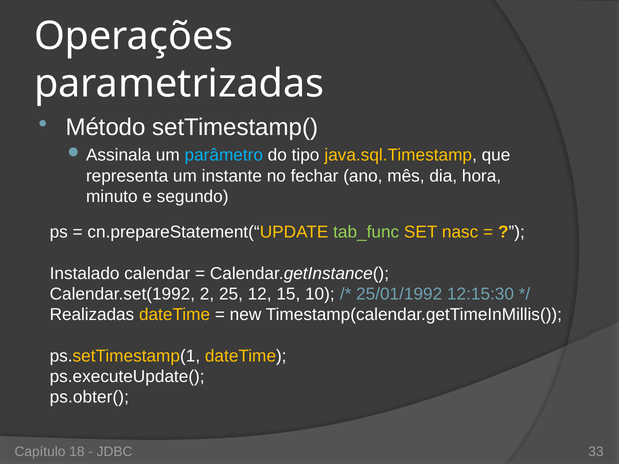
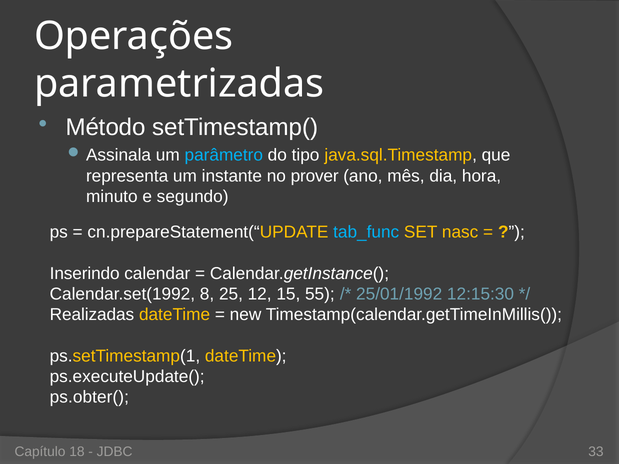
fechar: fechar -> prover
tab_func colour: light green -> light blue
Instalado: Instalado -> Inserindo
2: 2 -> 8
10: 10 -> 55
